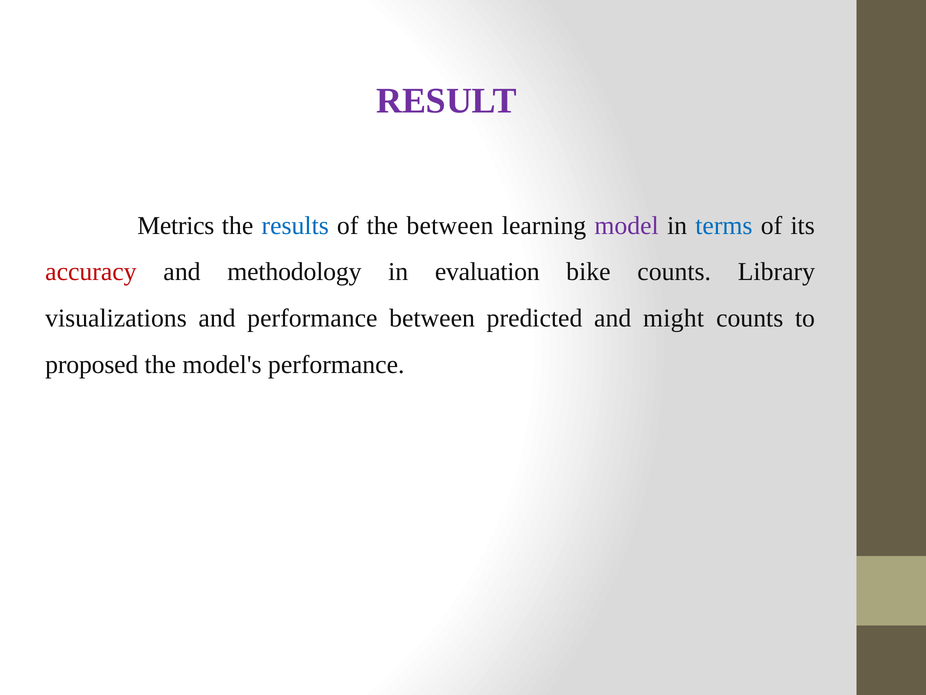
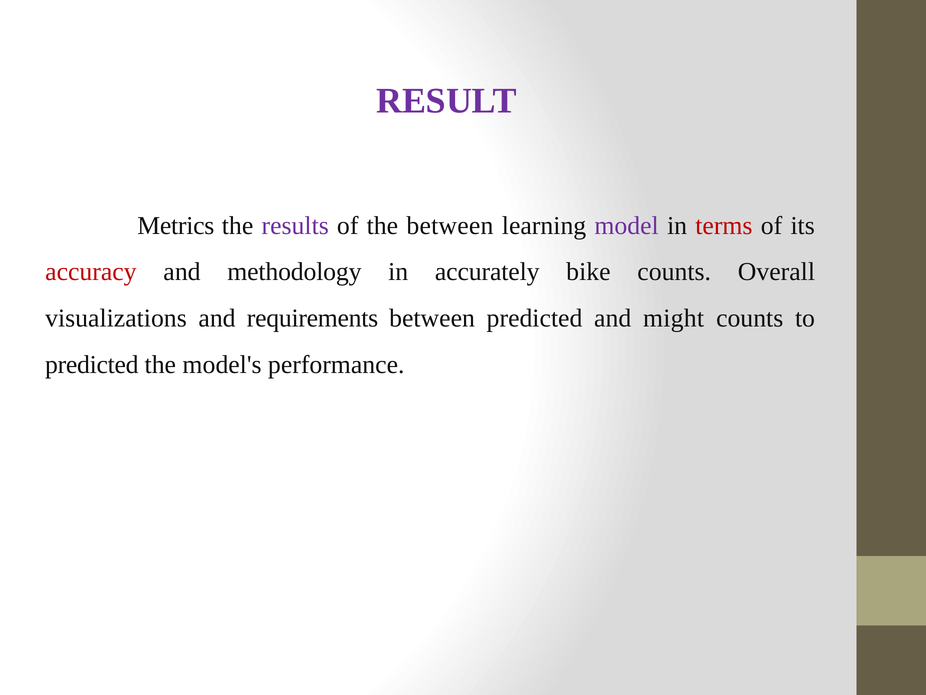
results colour: blue -> purple
terms colour: blue -> red
evaluation: evaluation -> accurately
Library: Library -> Overall
and performance: performance -> requirements
proposed at (92, 364): proposed -> predicted
